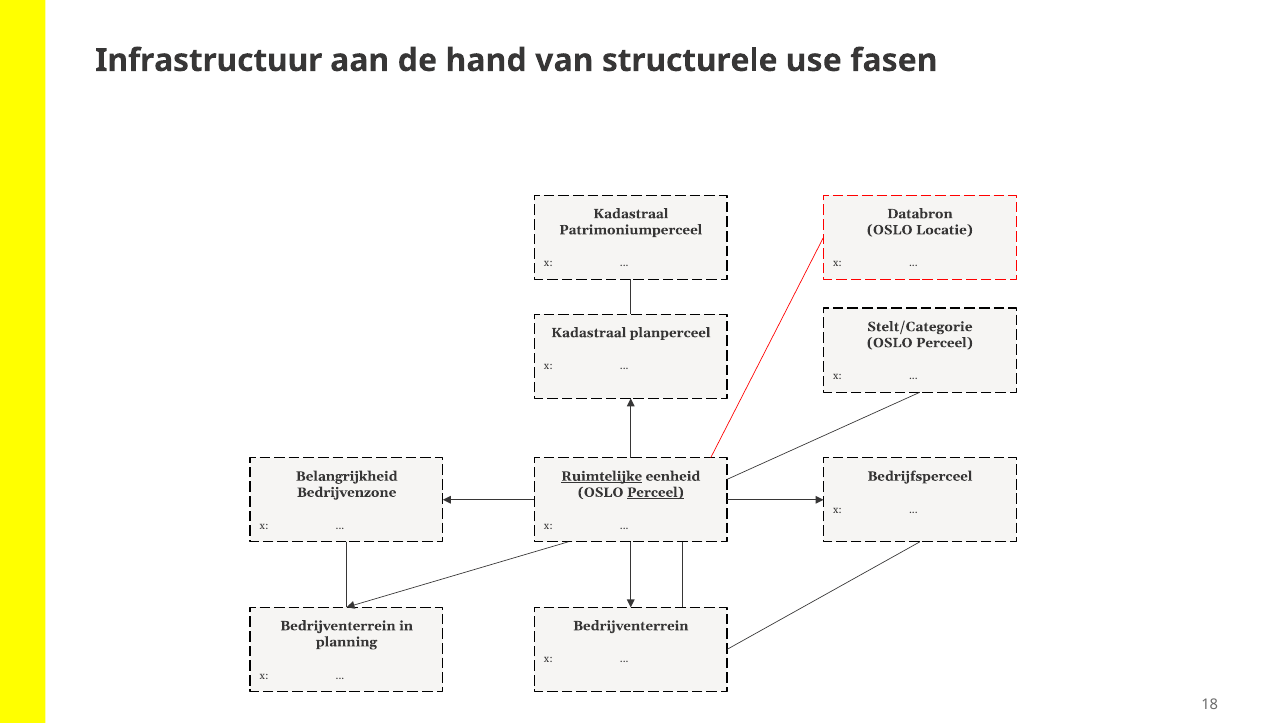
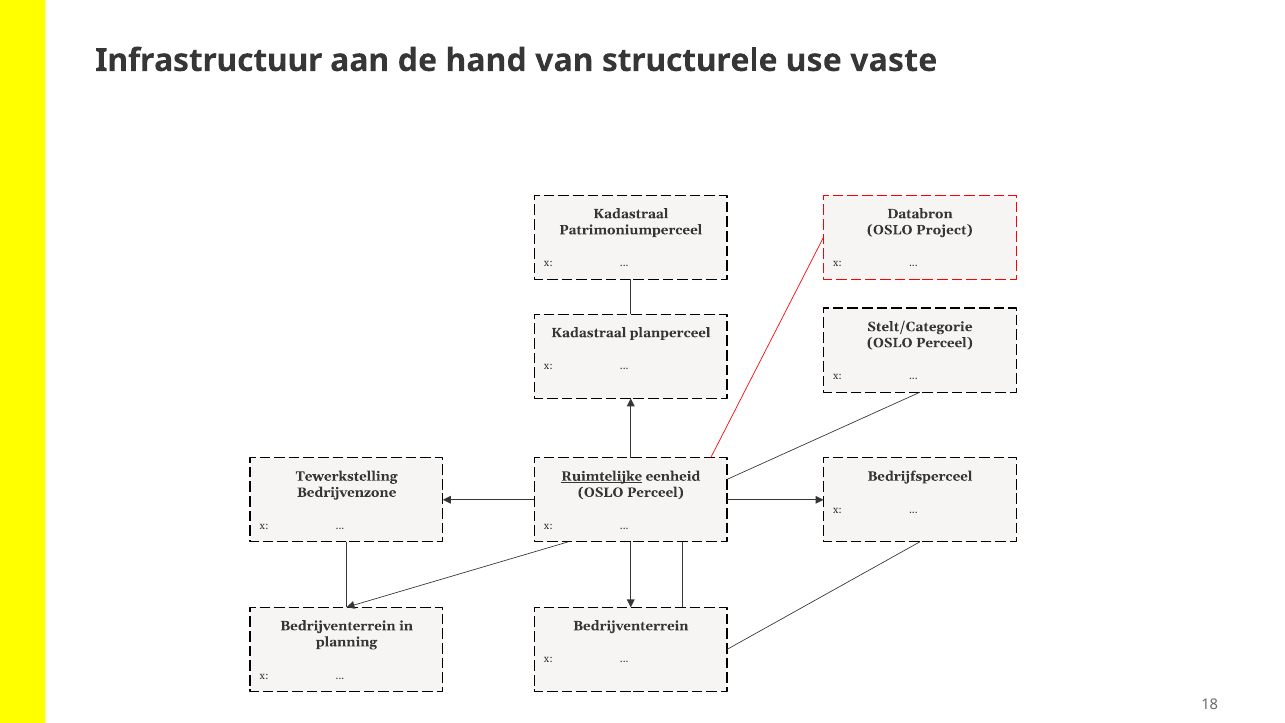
fasen: fasen -> vaste
Locatie: Locatie -> Project
Belangrijkheid: Belangrijkheid -> Tewerkstelling
Perceel at (655, 492) underline: present -> none
